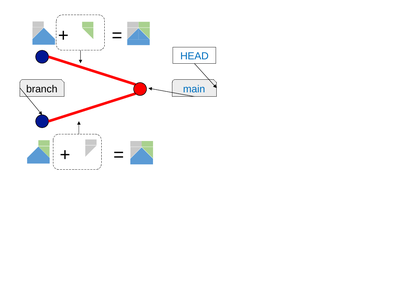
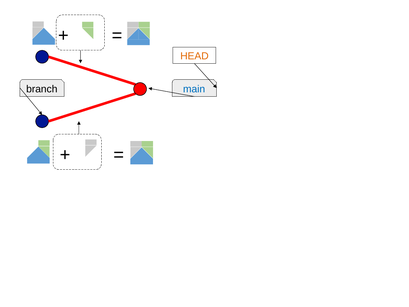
HEAD colour: blue -> orange
